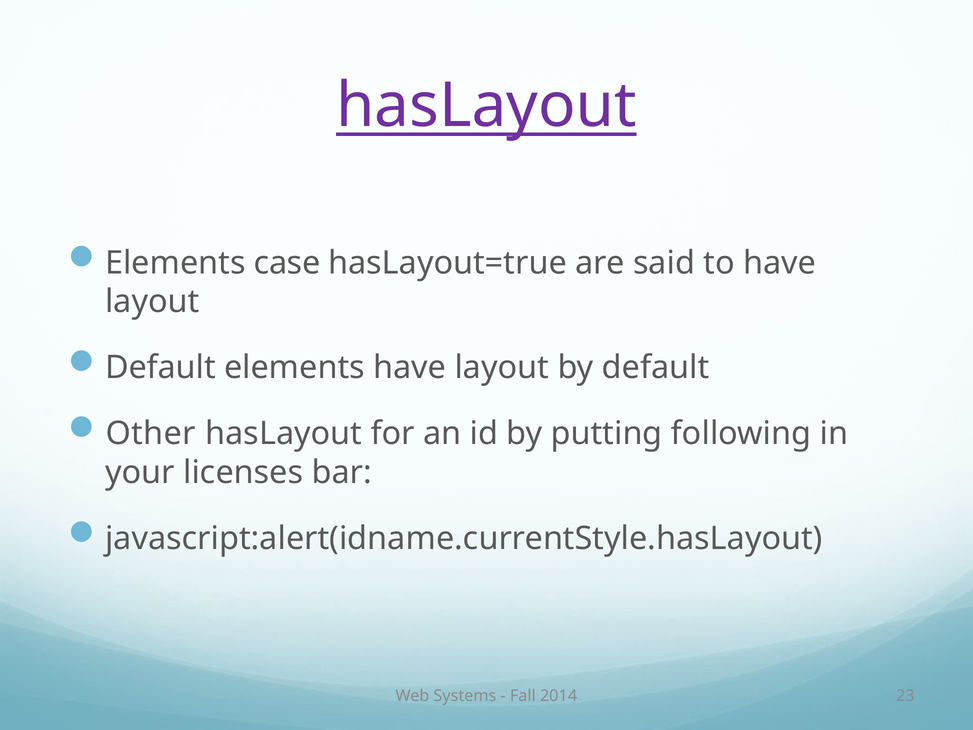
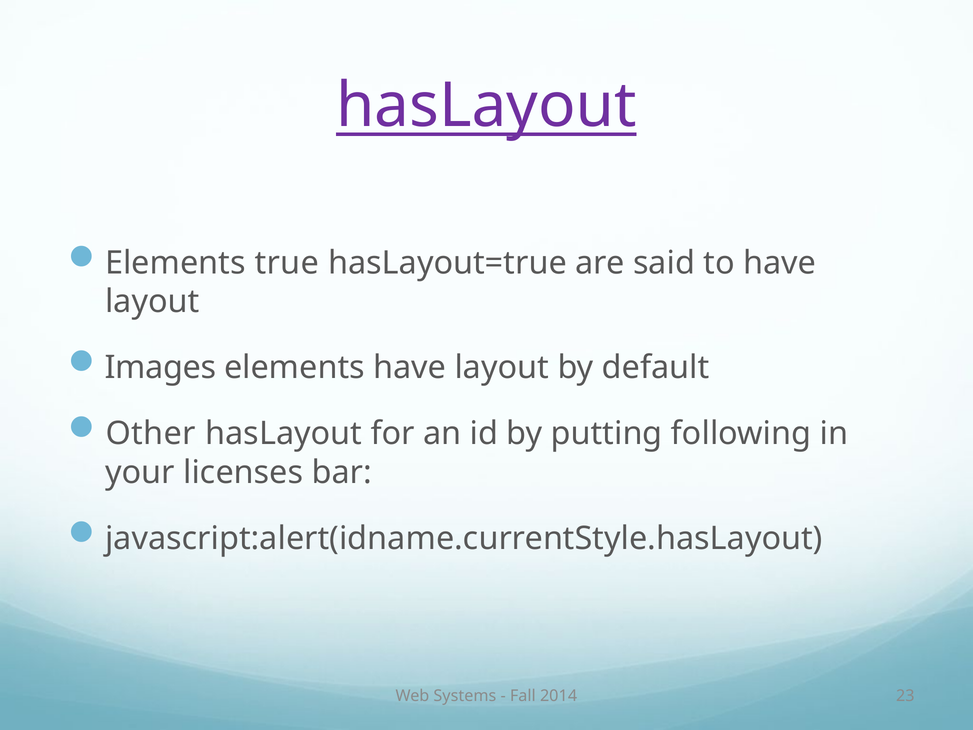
case: case -> true
Default at (160, 368): Default -> Images
